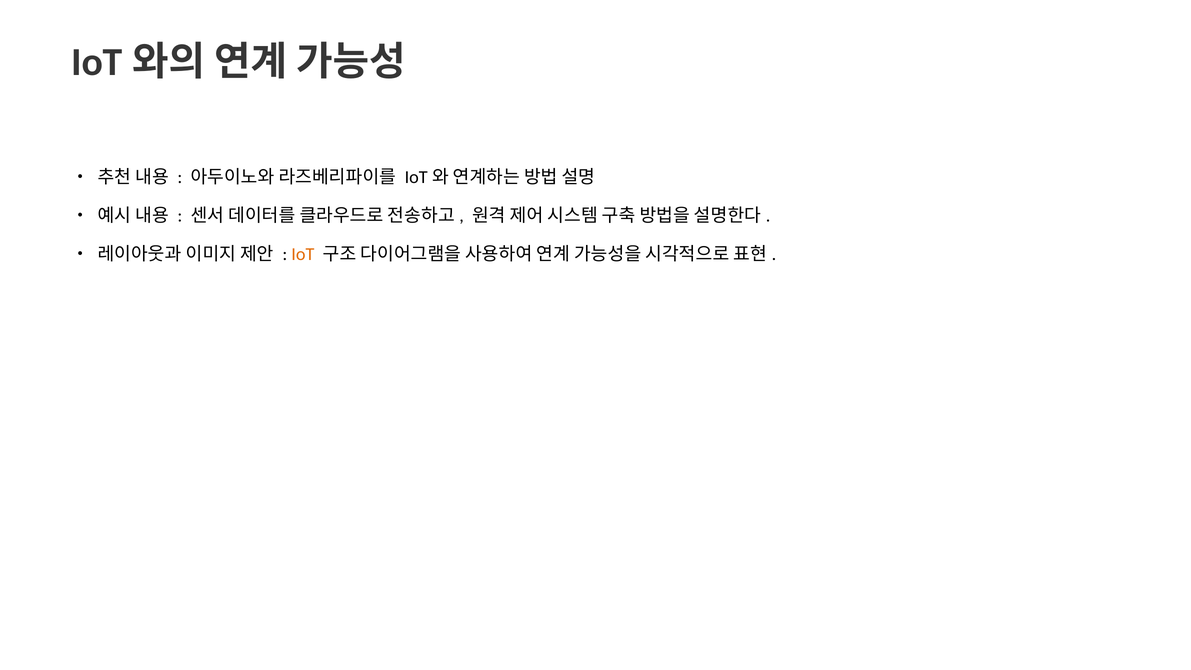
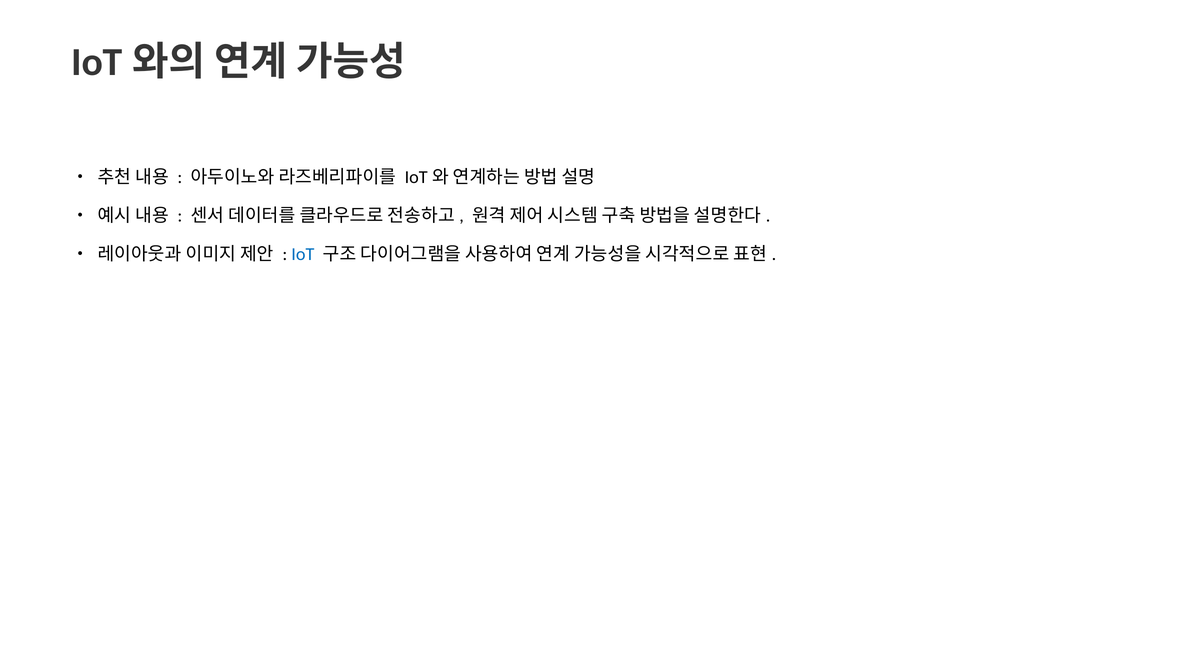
IoT colour: orange -> blue
